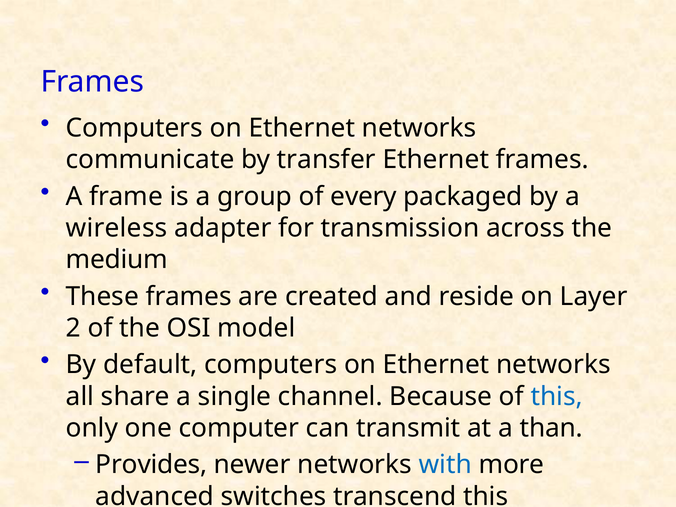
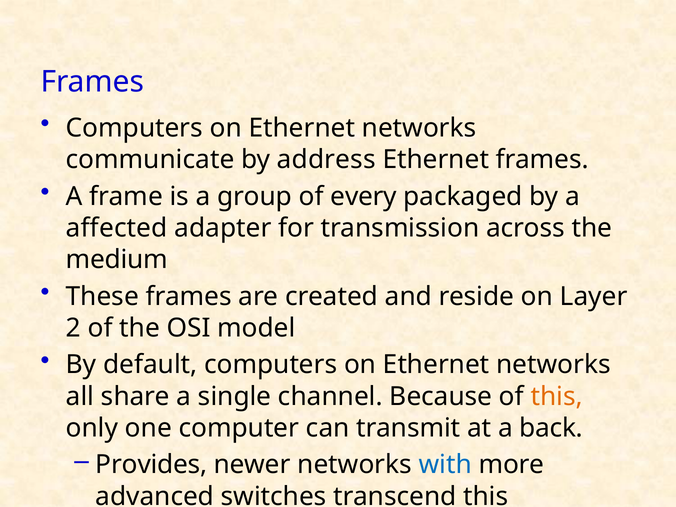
transfer: transfer -> address
wireless: wireless -> affected
this at (557, 396) colour: blue -> orange
than: than -> back
